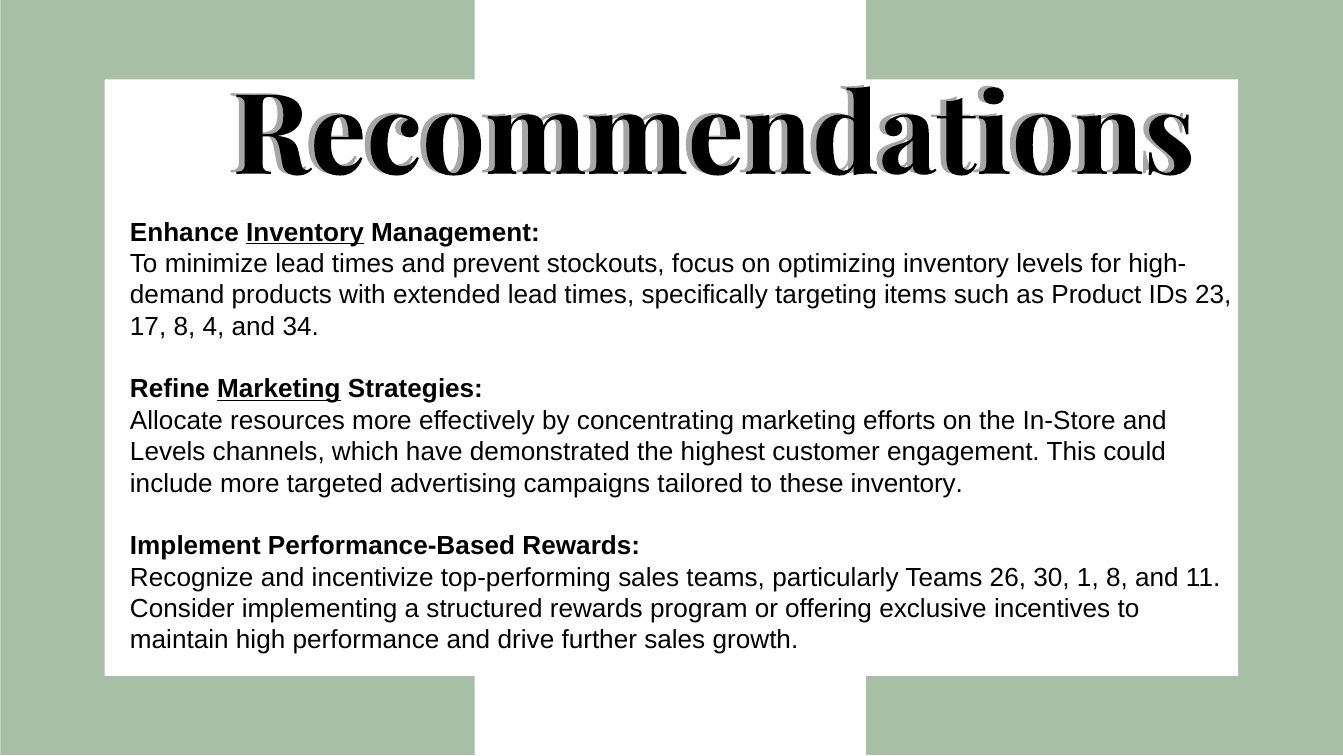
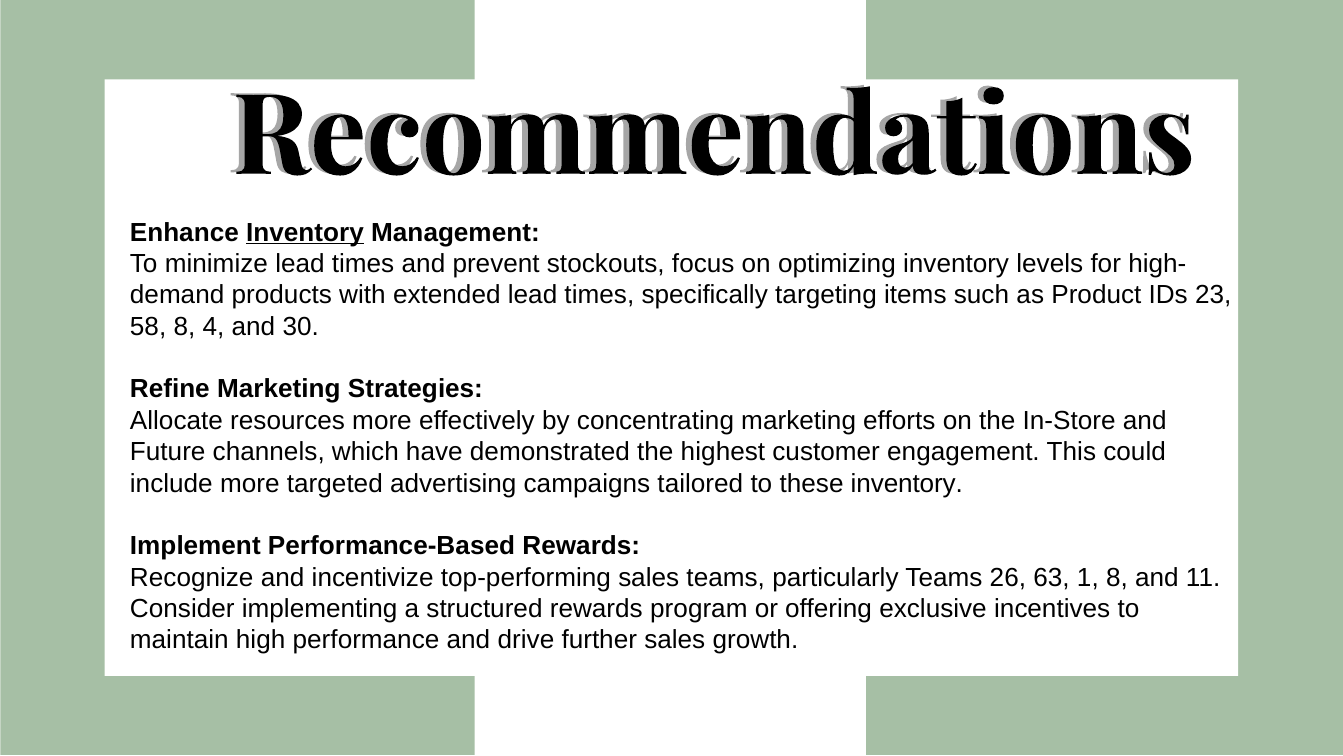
17: 17 -> 58
34: 34 -> 30
Marketing at (279, 389) underline: present -> none
Levels at (168, 452): Levels -> Future
30: 30 -> 63
